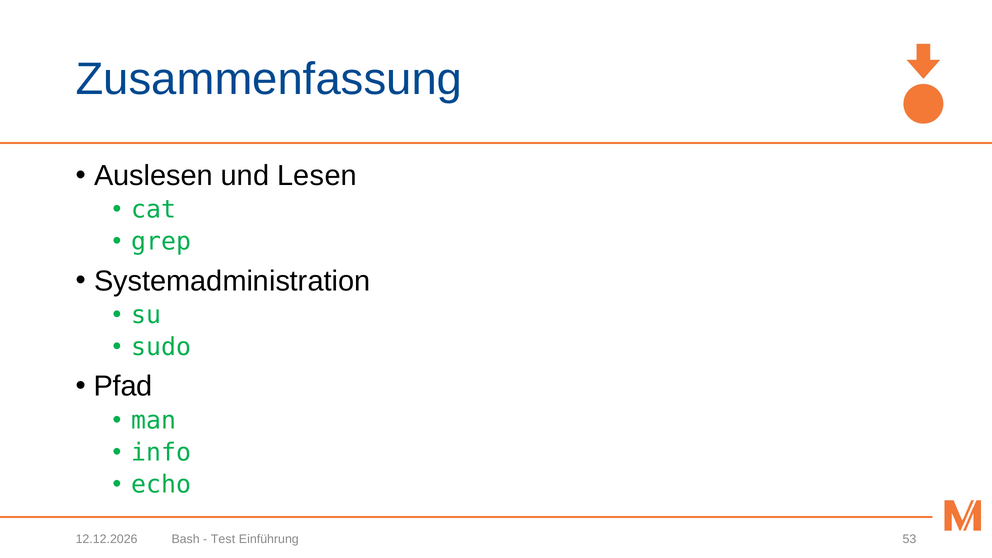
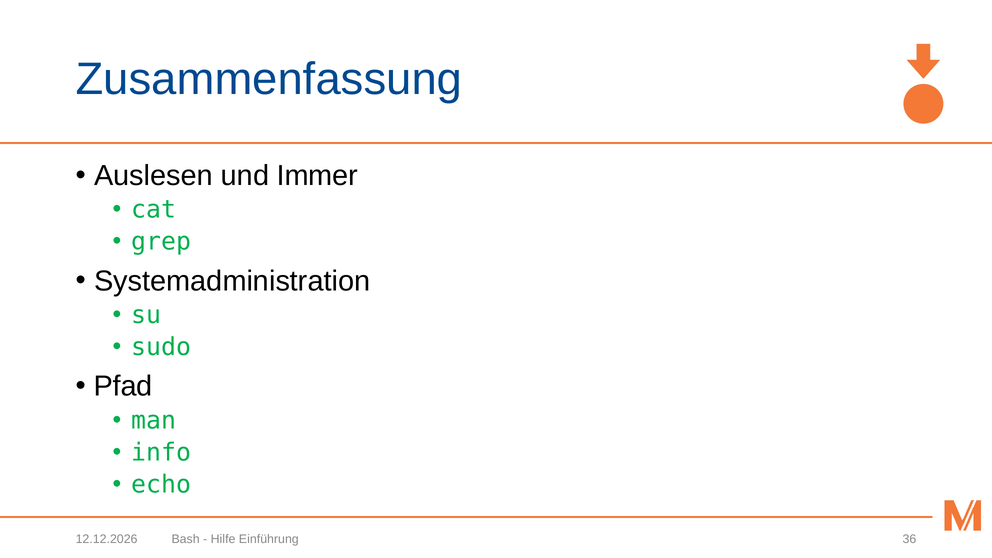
Lesen: Lesen -> Immer
Test: Test -> Hilfe
53: 53 -> 36
